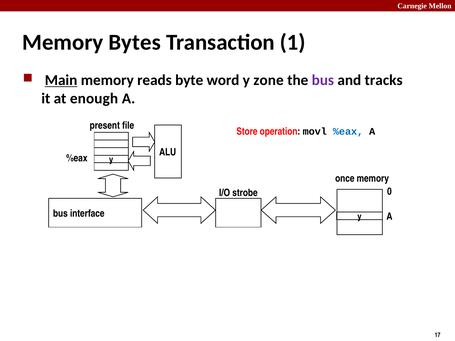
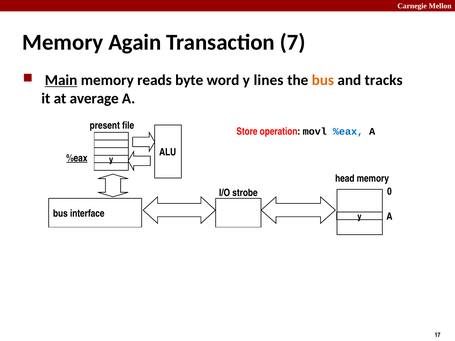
Bytes: Bytes -> Again
1: 1 -> 7
zone: zone -> lines
bus at (323, 80) colour: purple -> orange
enough: enough -> average
%eax at (77, 158) underline: none -> present
once: once -> head
